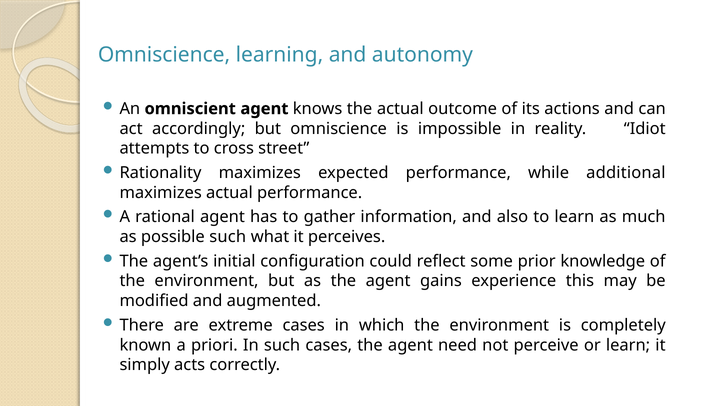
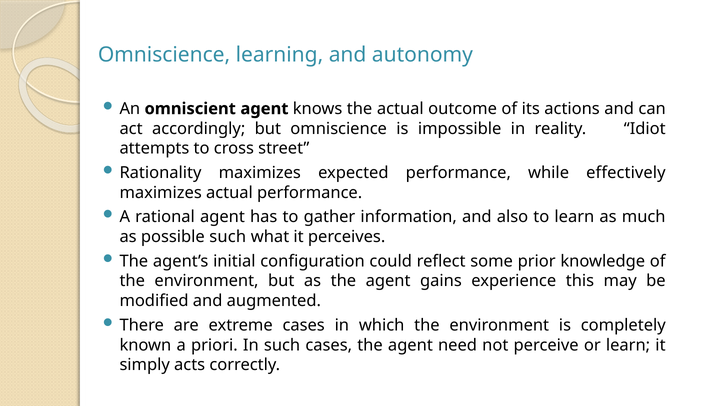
additional: additional -> effectively
